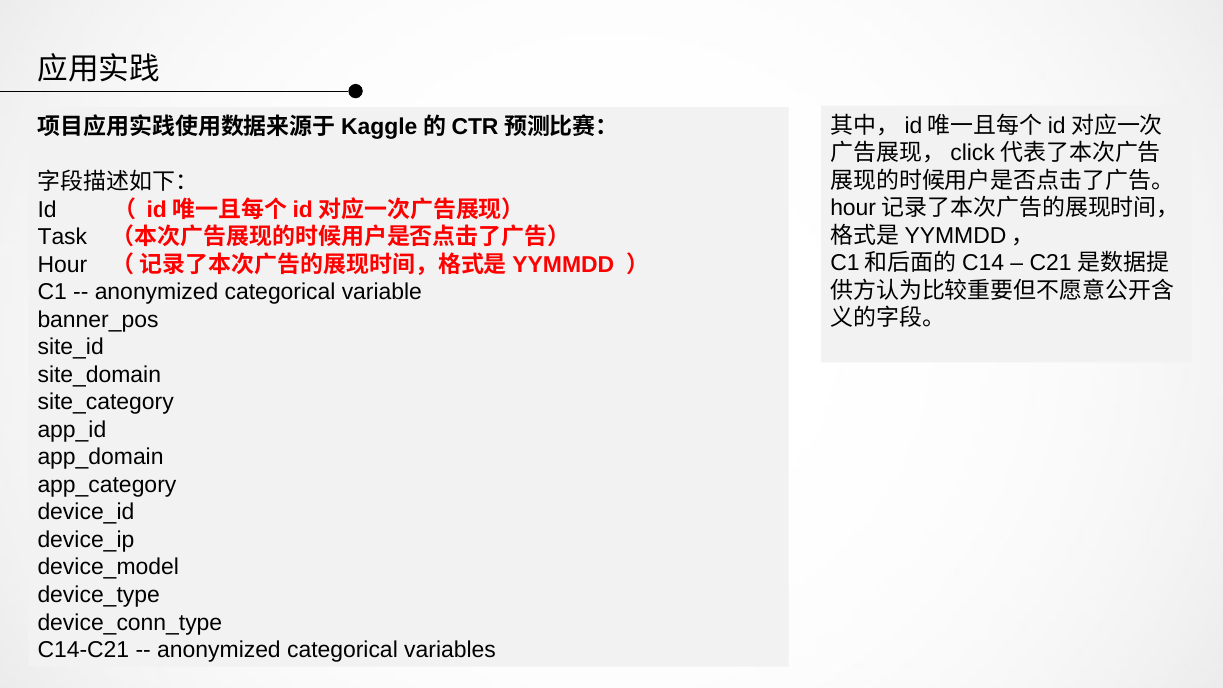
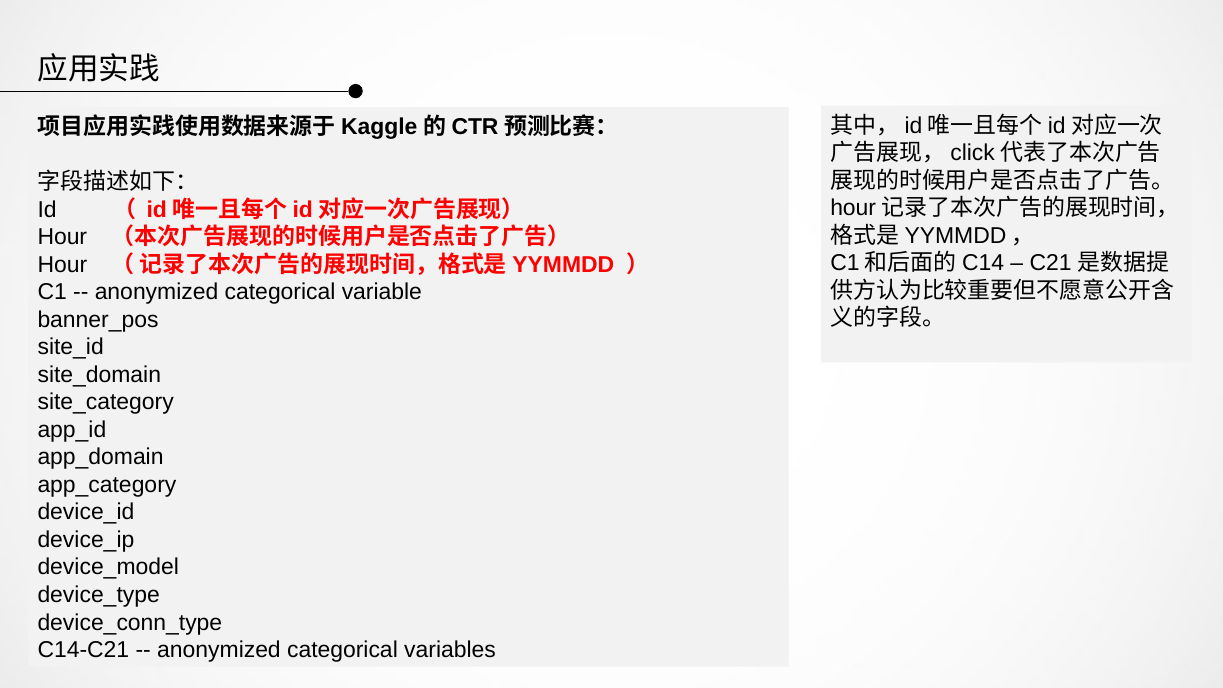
Task at (62, 237): Task -> Hour
